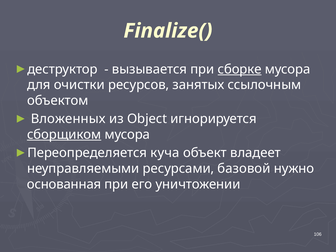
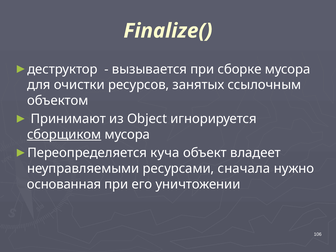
сборке underline: present -> none
Вложенных: Вложенных -> Принимают
базовой: базовой -> сначала
